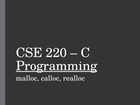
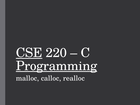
CSE underline: none -> present
